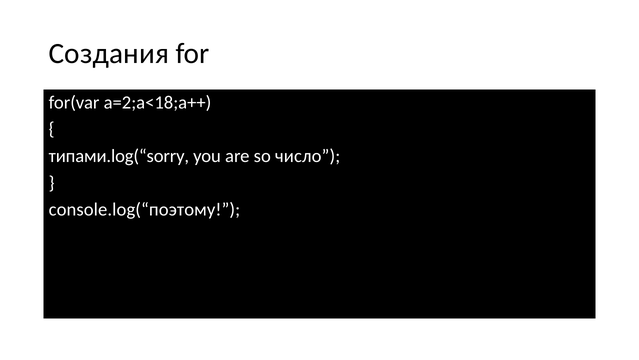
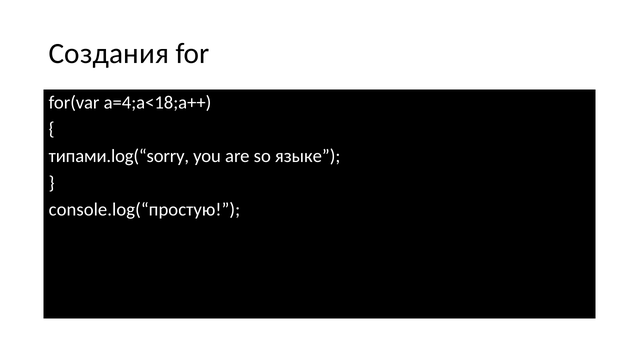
a=2;a<18;a++: a=2;a<18;a++ -> a=4;a<18;a++
число: число -> языке
console.log(“поэтому: console.log(“поэтому -> console.log(“простую
